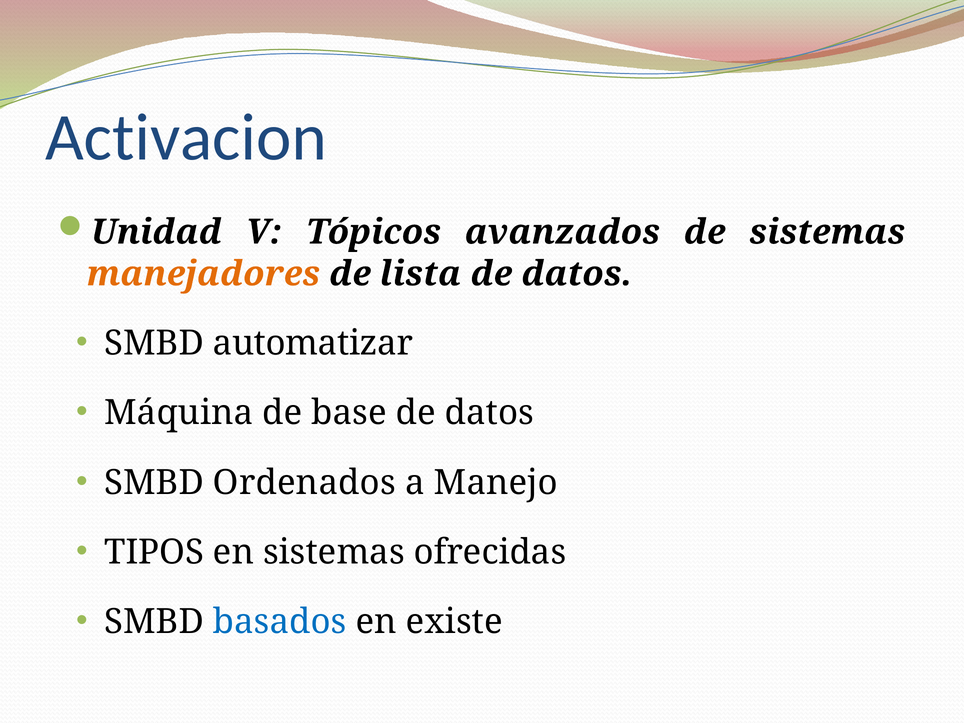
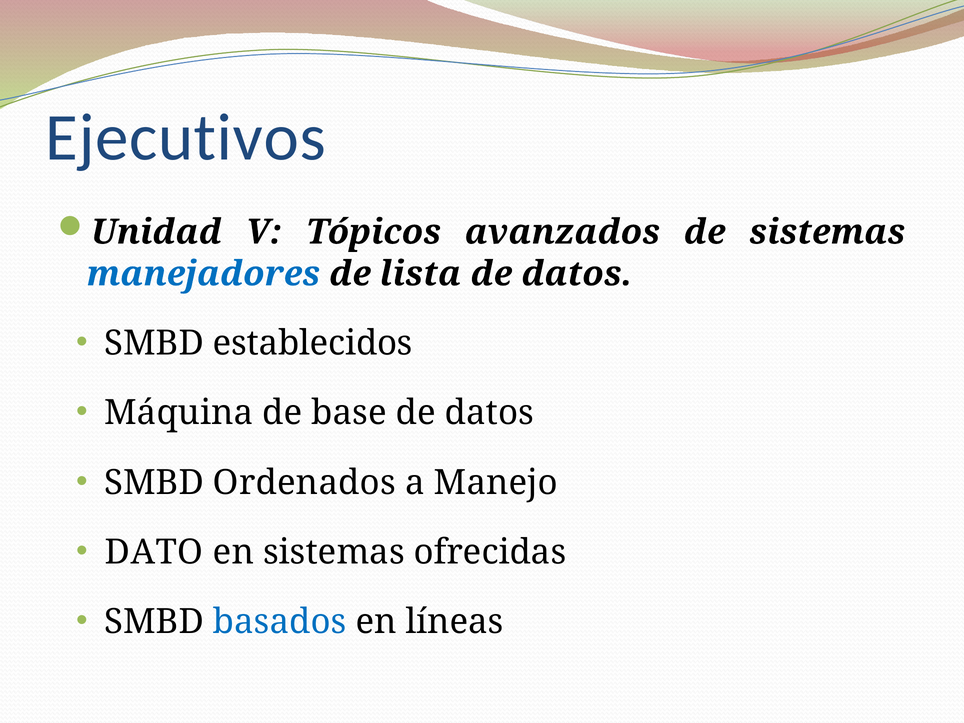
Activacion: Activacion -> Ejecutivos
manejadores colour: orange -> blue
automatizar: automatizar -> establecidos
TIPOS: TIPOS -> DATO
existe: existe -> líneas
